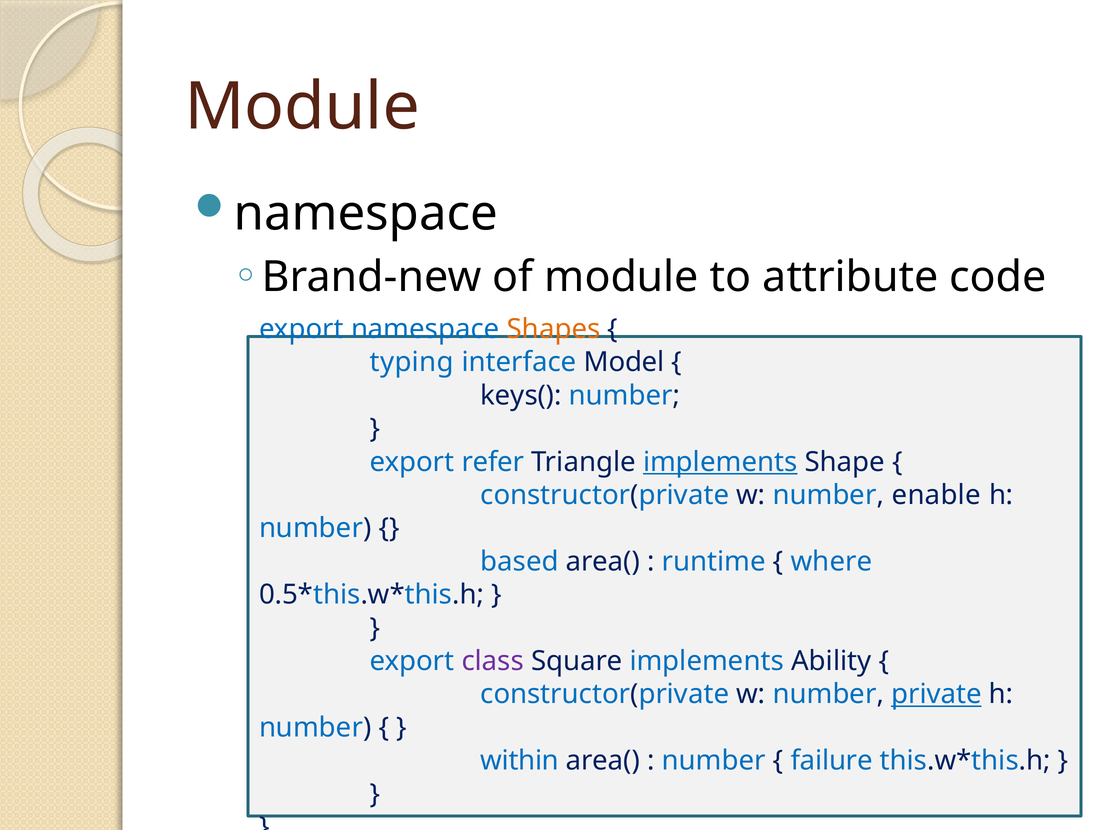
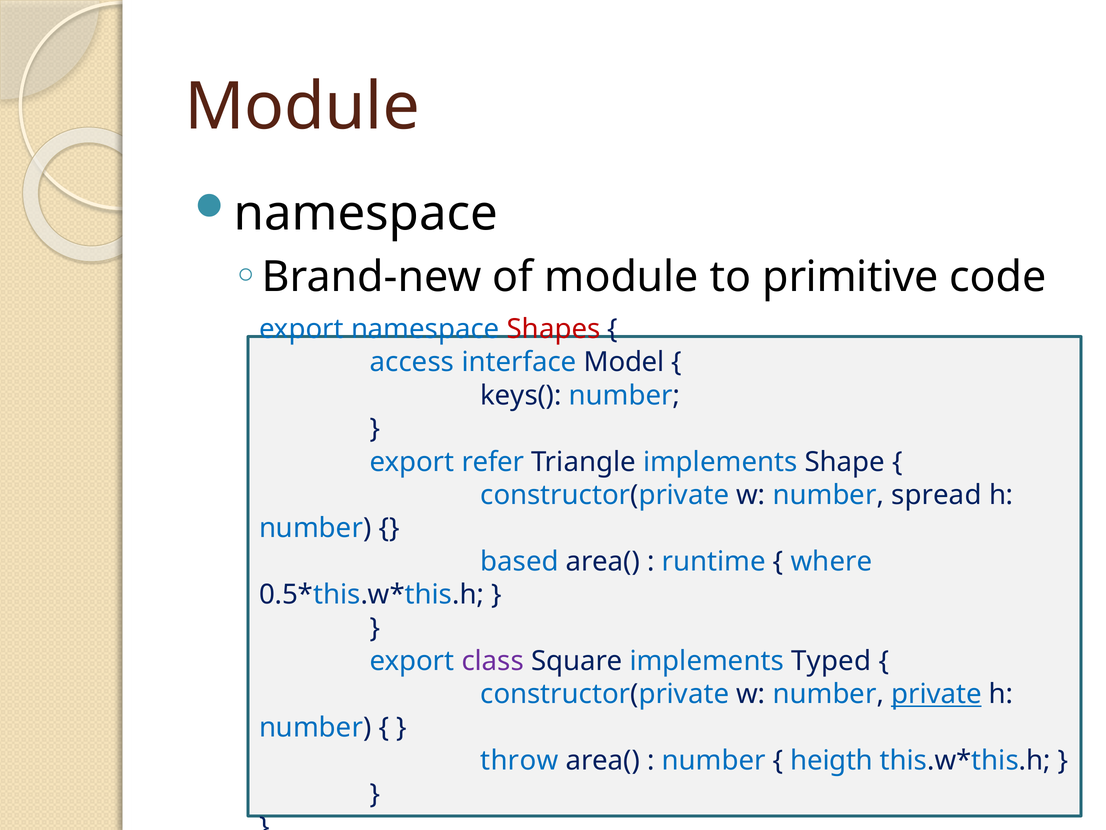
attribute: attribute -> primitive
Shapes colour: orange -> red
typing: typing -> access
implements at (720, 462) underline: present -> none
enable: enable -> spread
Ability: Ability -> Typed
within: within -> throw
failure: failure -> heigth
